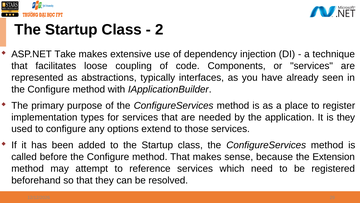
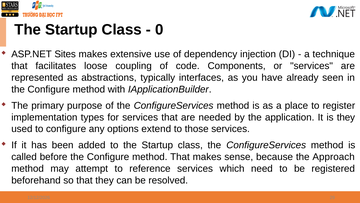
2: 2 -> 0
Take: Take -> Sites
Extension: Extension -> Approach
